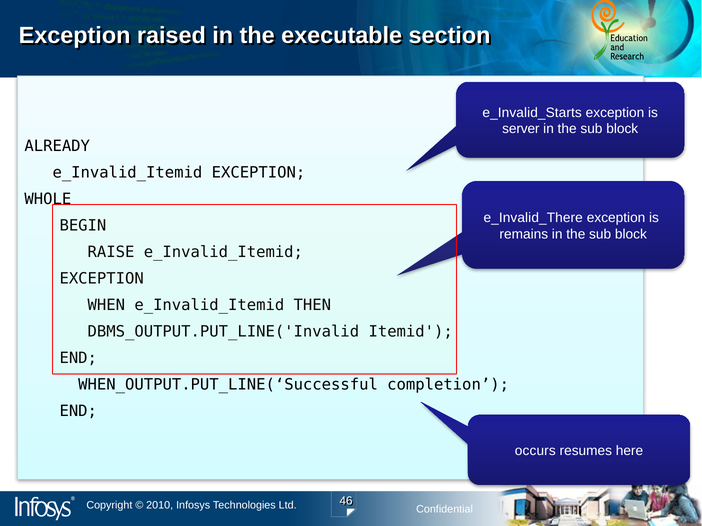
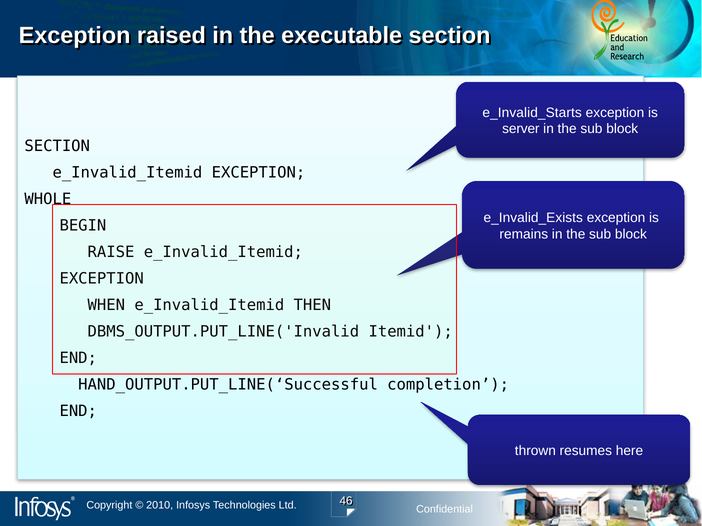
ALREADY at (57, 146): ALREADY -> SECTION
e_Invalid_There: e_Invalid_There -> e_Invalid_Exists
WHEN_OUTPUT.PUT_LINE(‘Successful: WHEN_OUTPUT.PUT_LINE(‘Successful -> HAND_OUTPUT.PUT_LINE(‘Successful
occurs: occurs -> thrown
